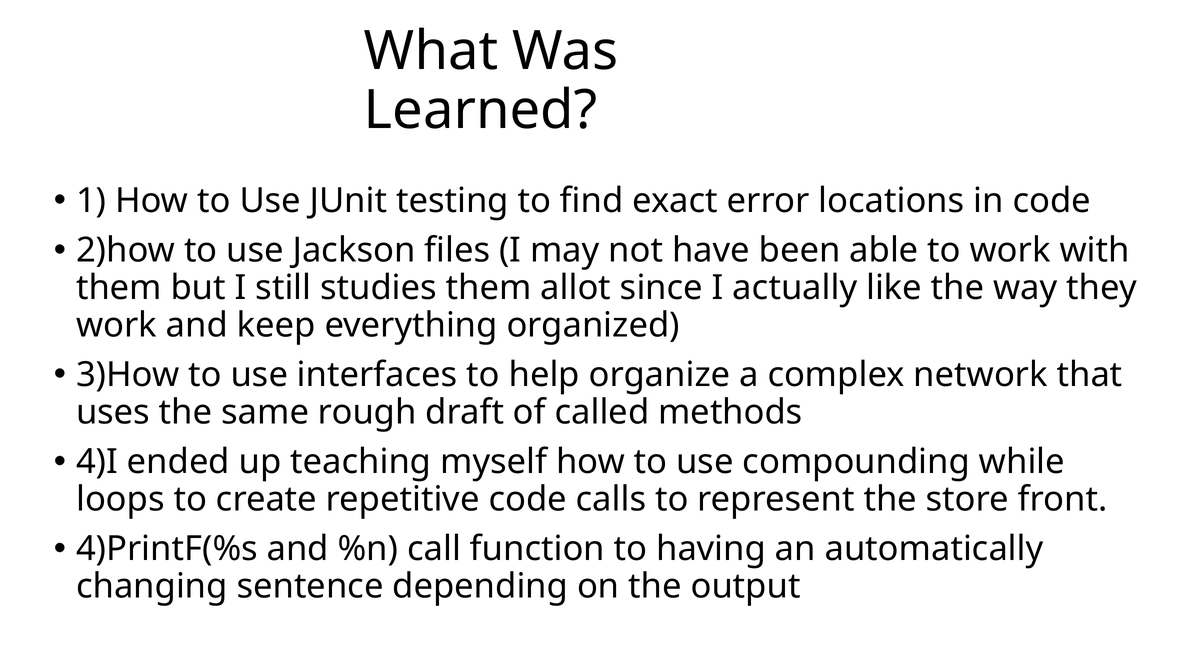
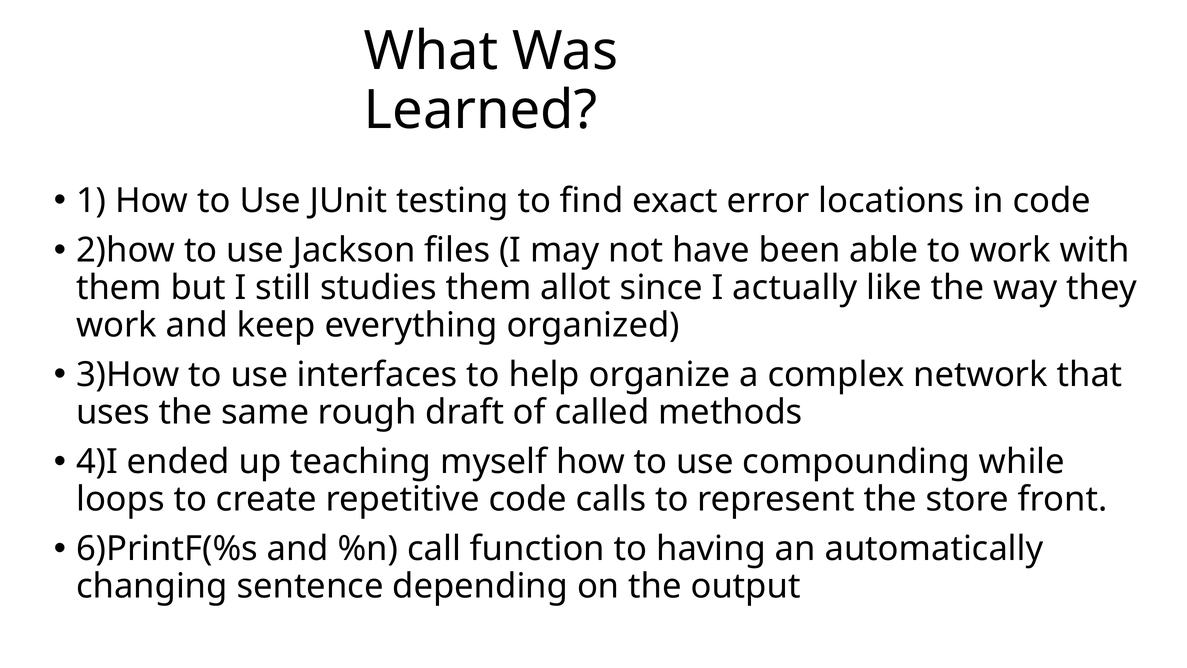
4)PrintF(%s: 4)PrintF(%s -> 6)PrintF(%s
